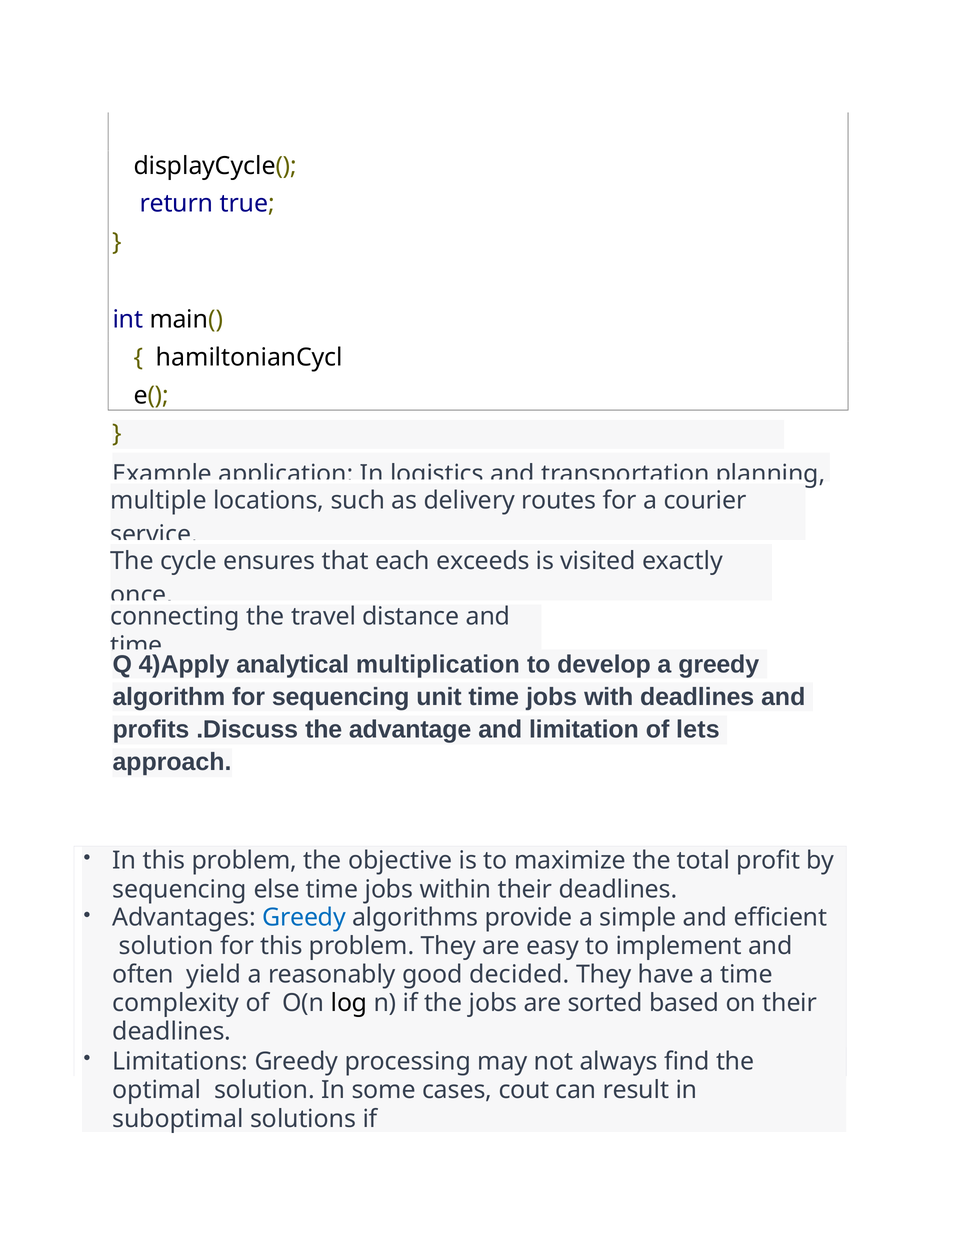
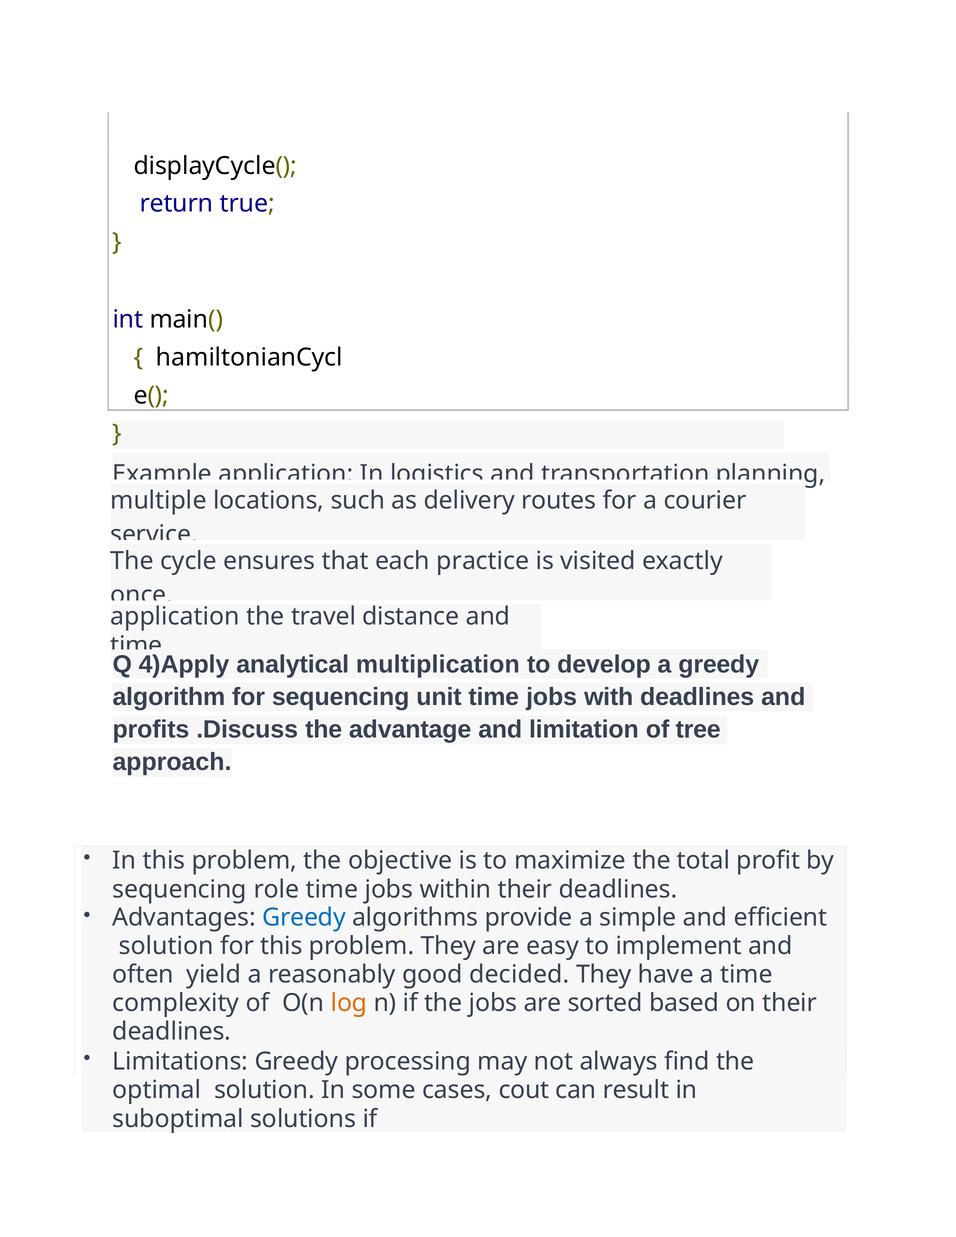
exceeds: exceeds -> practice
connecting at (175, 616): connecting -> application
lets: lets -> tree
else: else -> role
log colour: black -> orange
